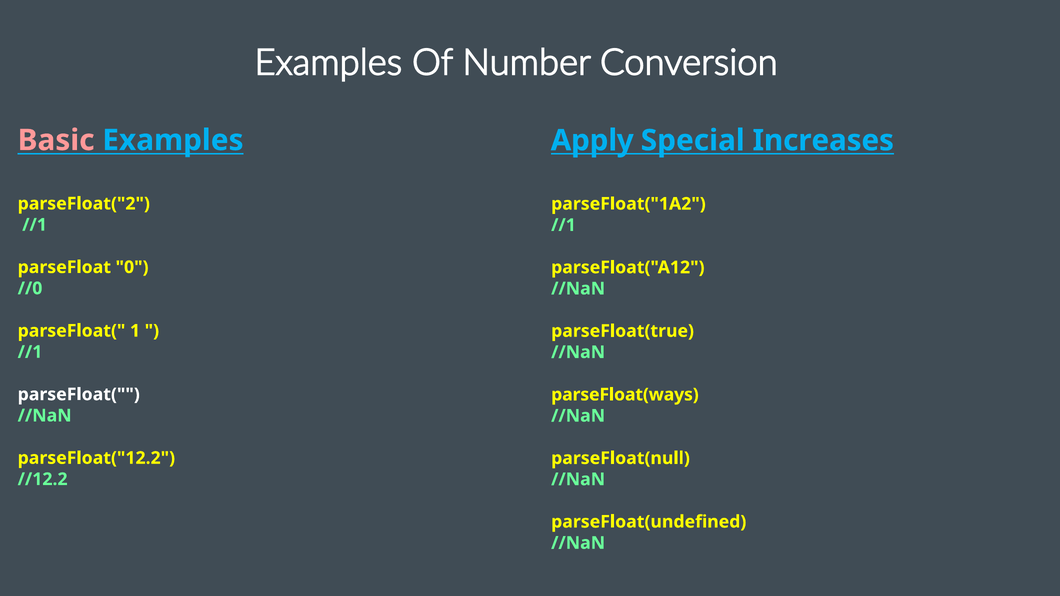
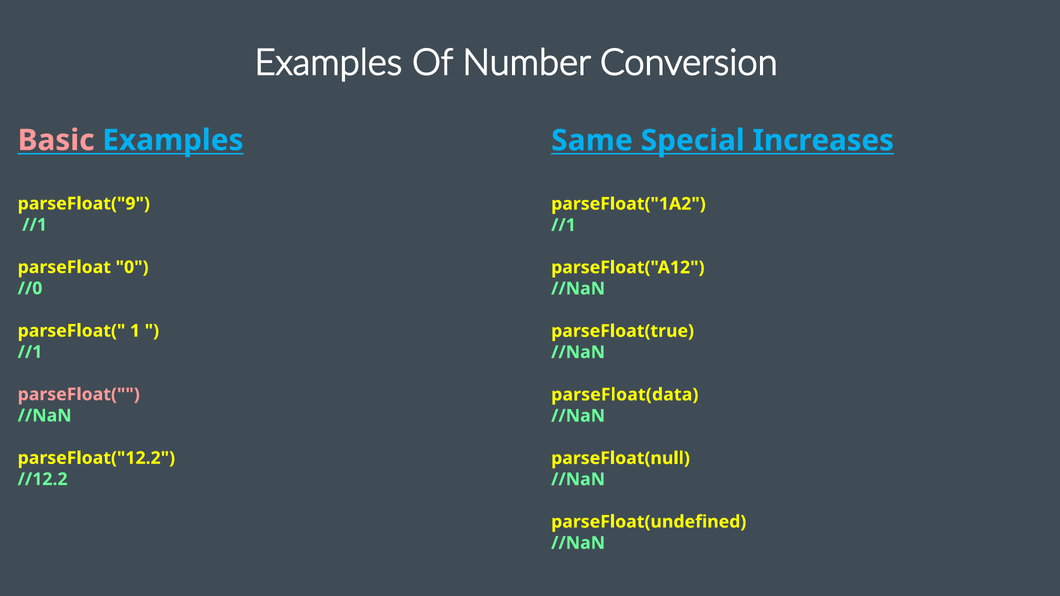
Apply: Apply -> Same
parseFloat("2: parseFloat("2 -> parseFloat("9
parseFloat( at (79, 395) colour: white -> pink
parseFloat(ways: parseFloat(ways -> parseFloat(data
